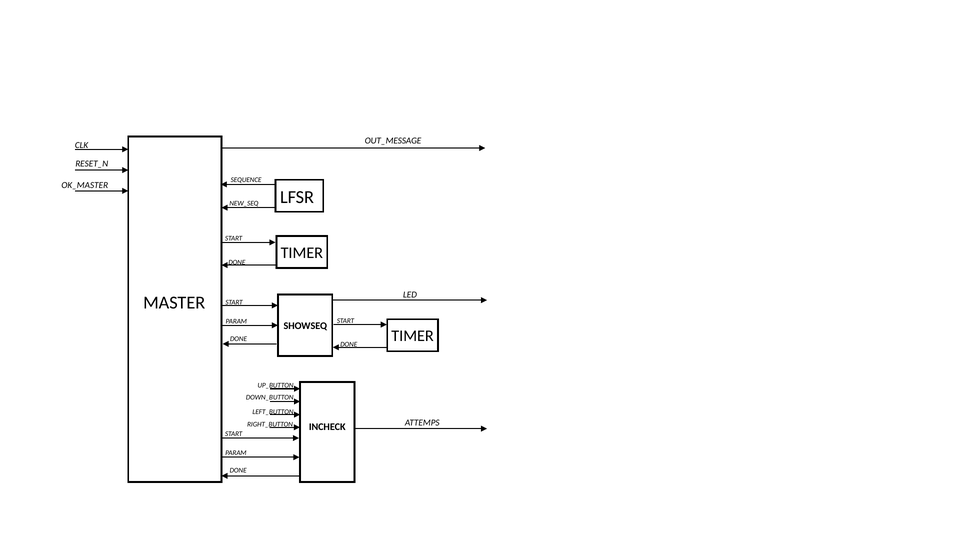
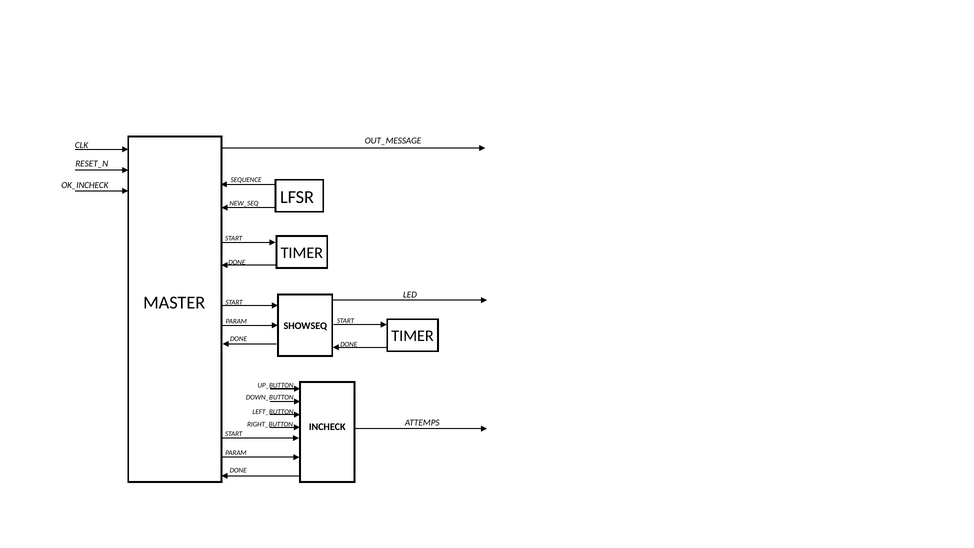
OK_MASTER: OK_MASTER -> OK_INCHECK
